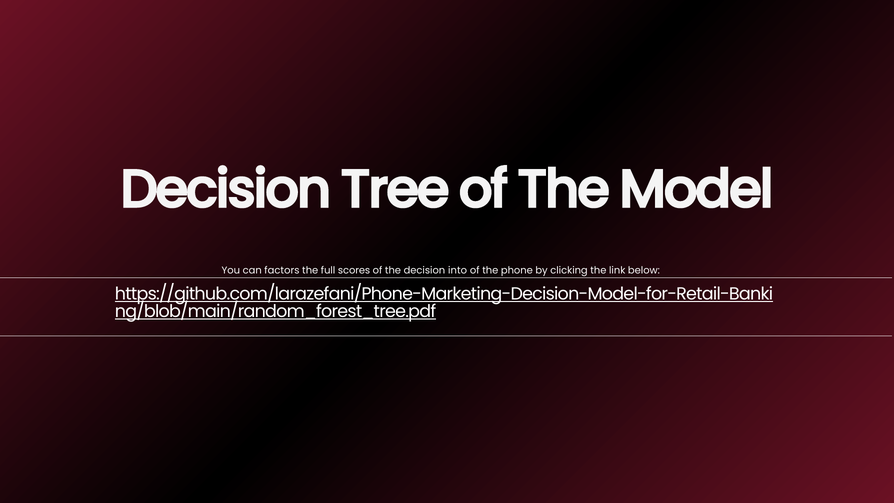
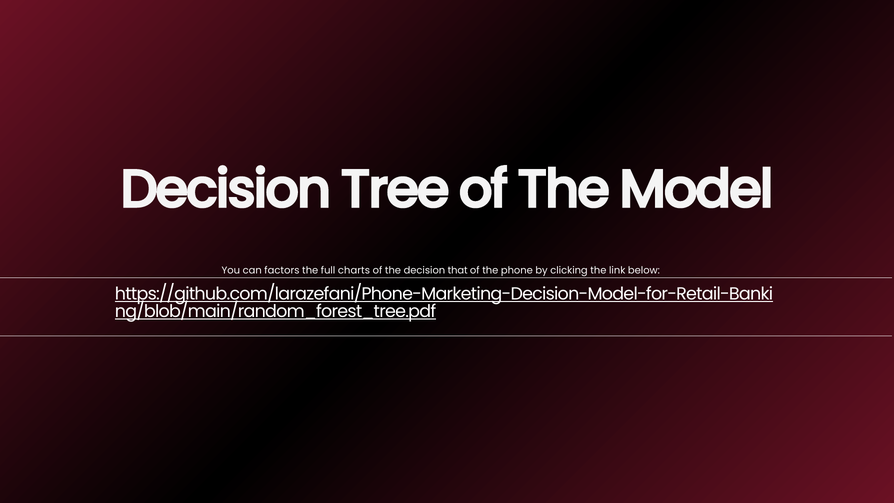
scores: scores -> charts
into: into -> that
